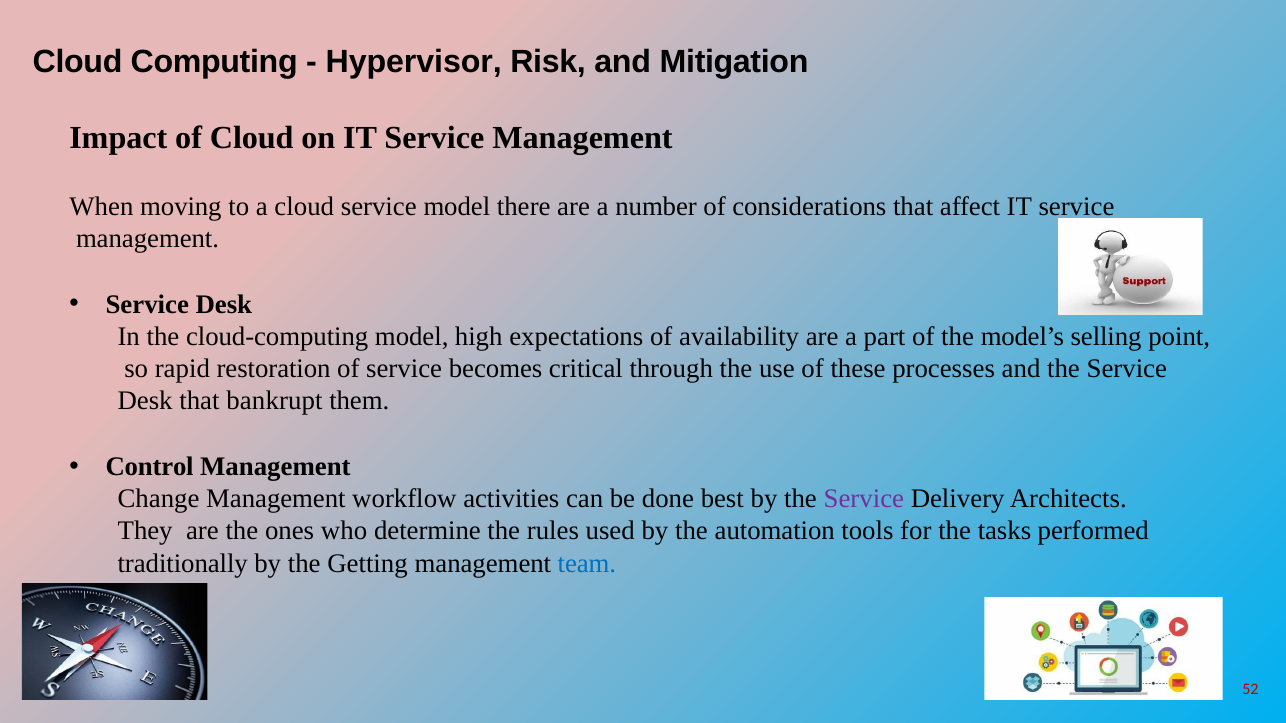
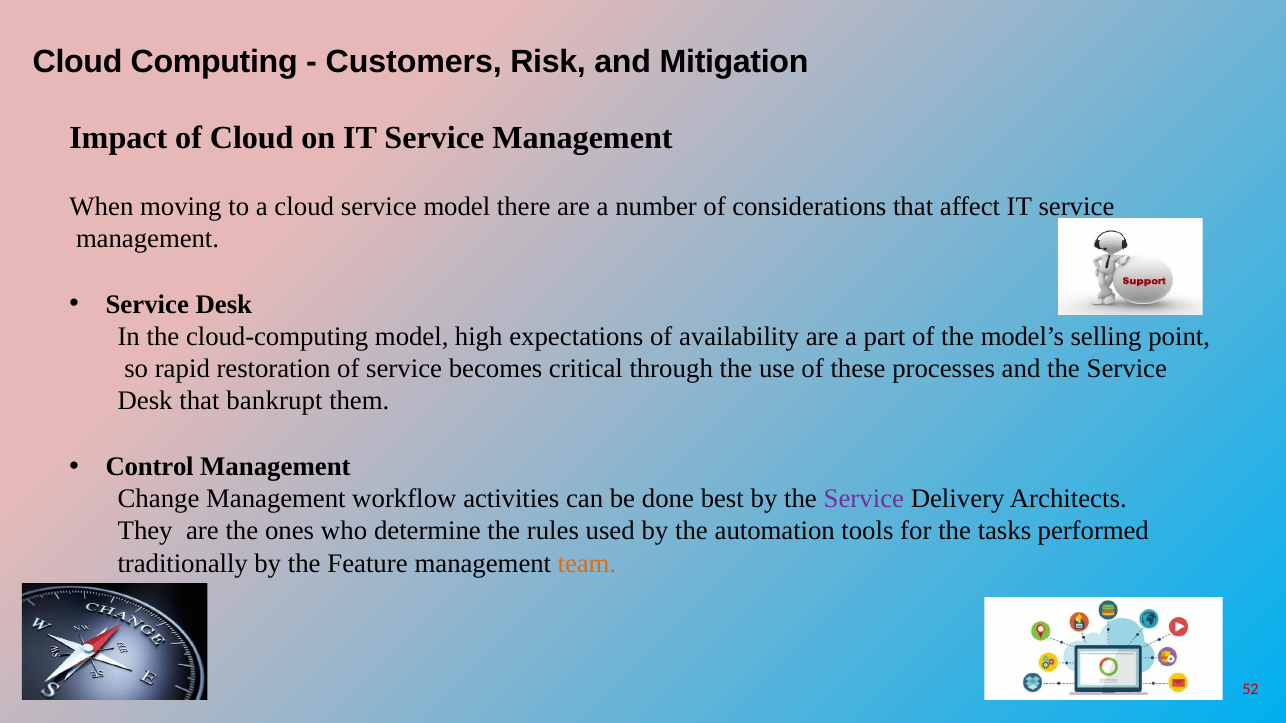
Hypervisor: Hypervisor -> Customers
Getting: Getting -> Feature
team colour: blue -> orange
